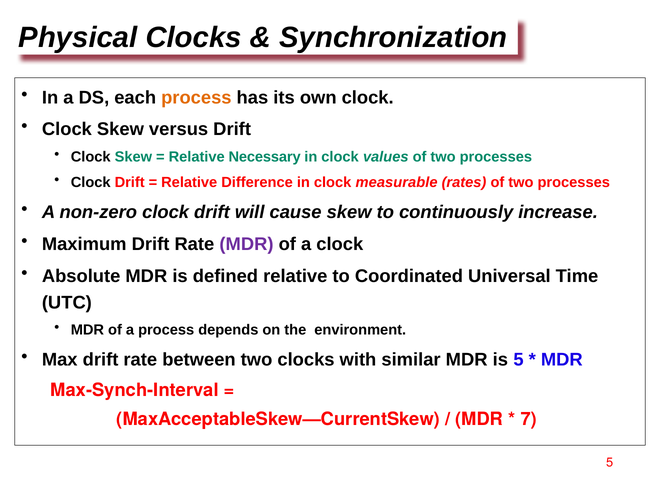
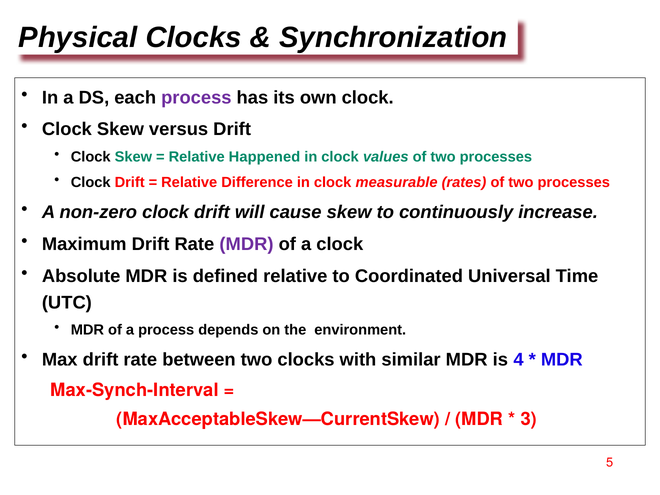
process at (196, 97) colour: orange -> purple
Necessary: Necessary -> Happened
is 5: 5 -> 4
7: 7 -> 3
